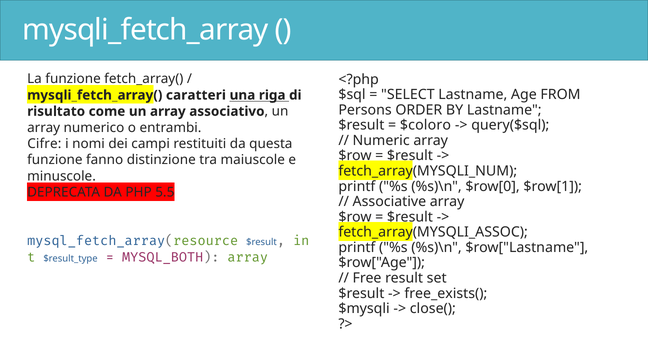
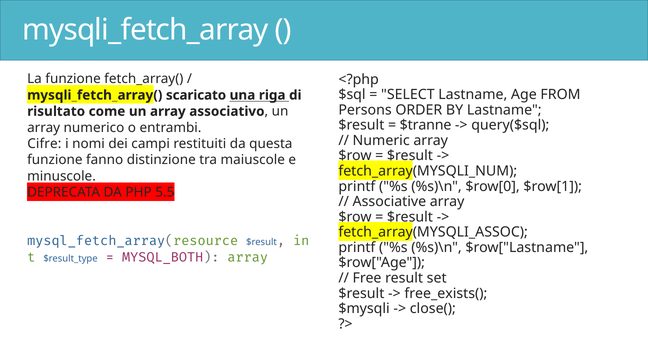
caratteri: caratteri -> scaricato
$coloro: $coloro -> $tranne
